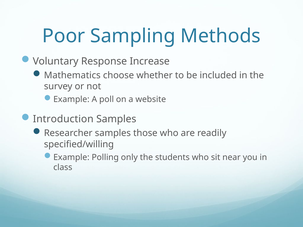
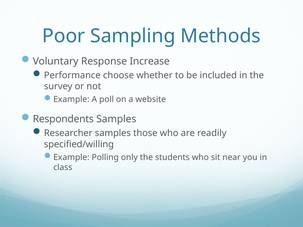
Mathematics: Mathematics -> Performance
Introduction: Introduction -> Respondents
